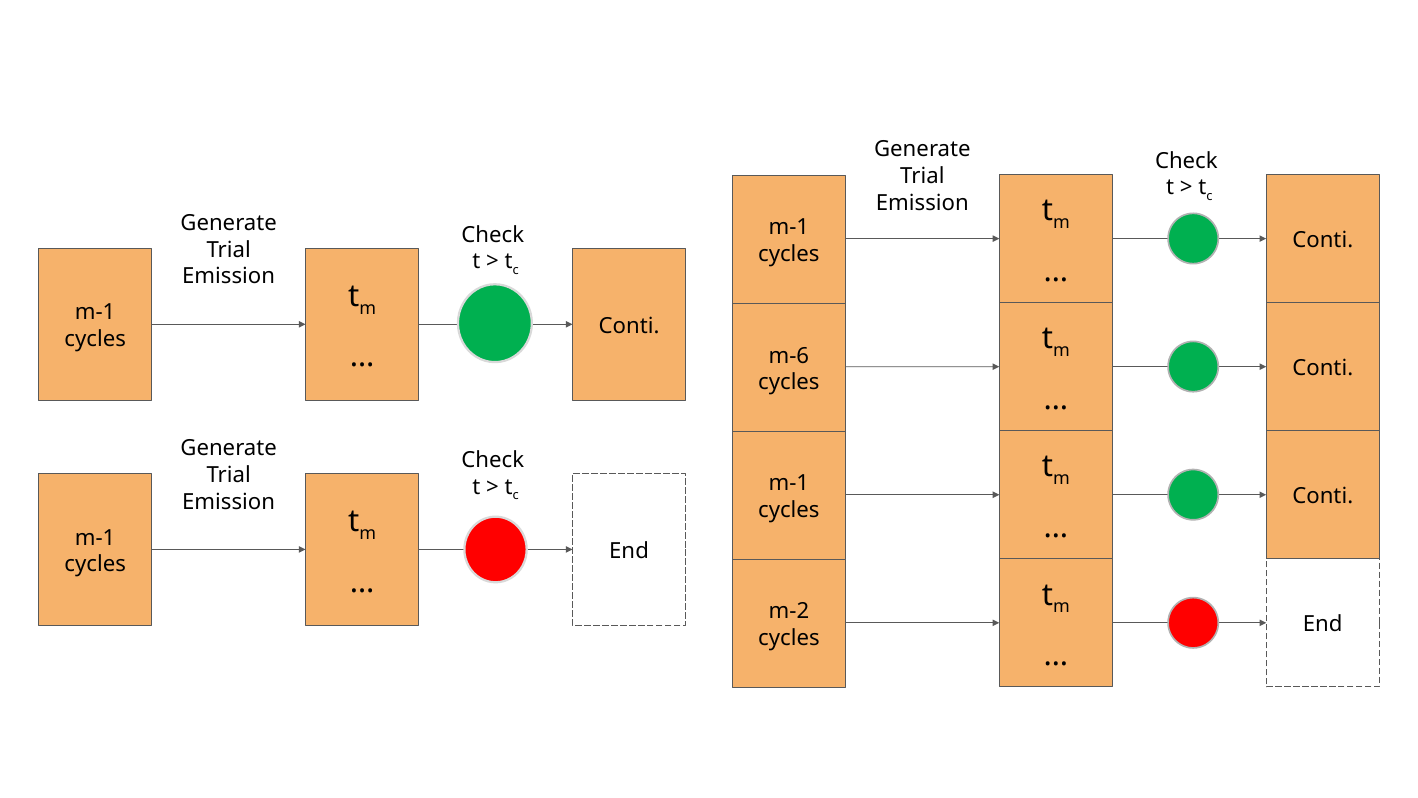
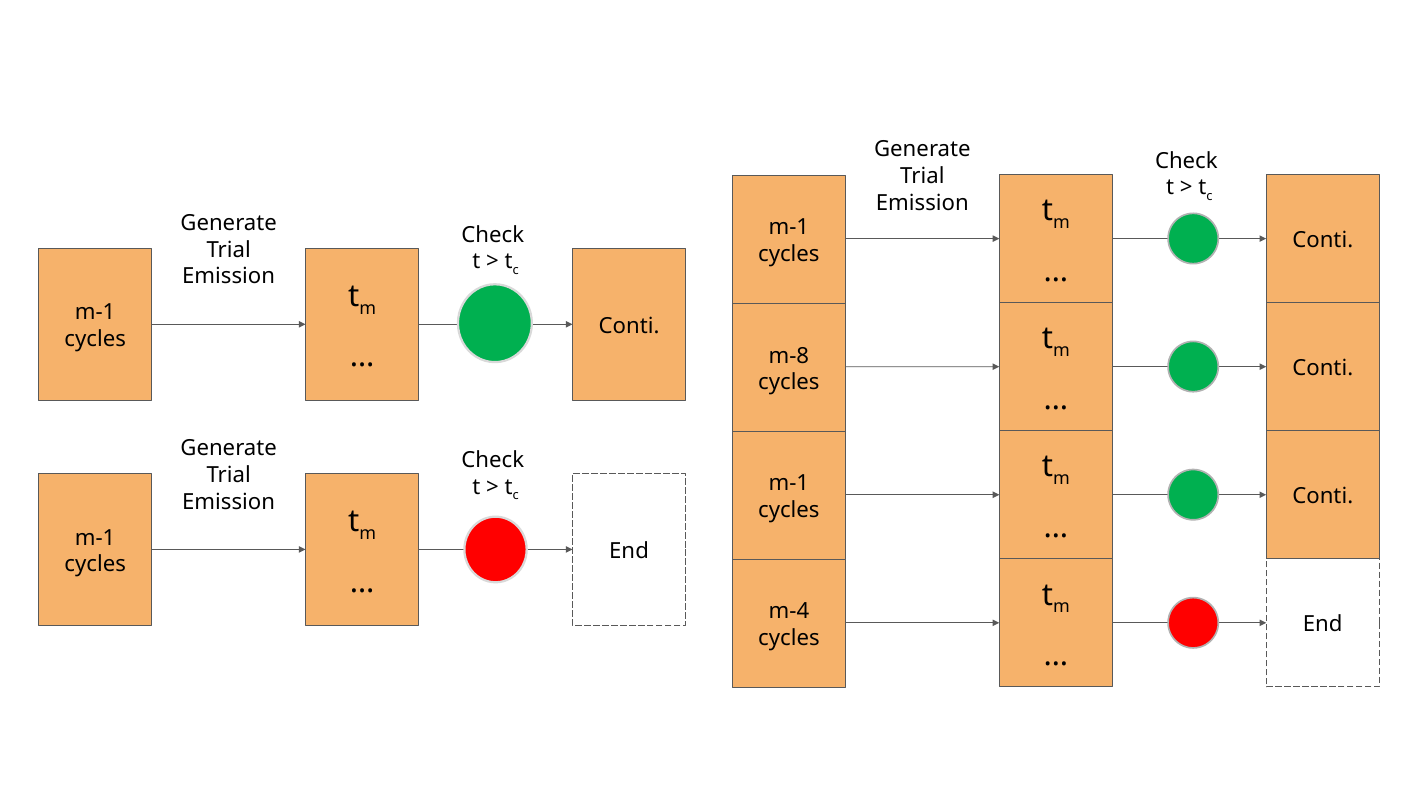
m-6: m-6 -> m-8
m-2: m-2 -> m-4
